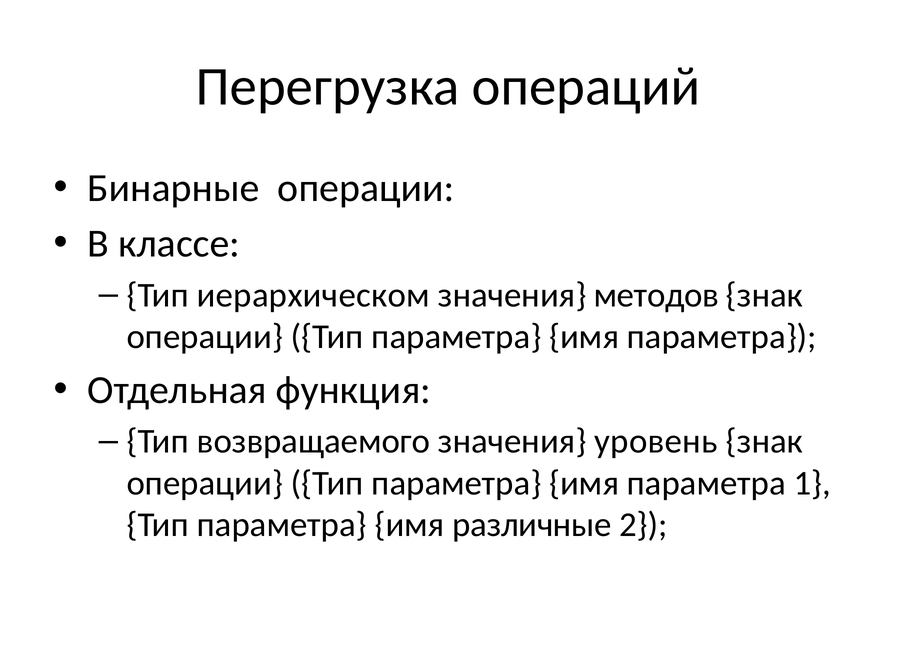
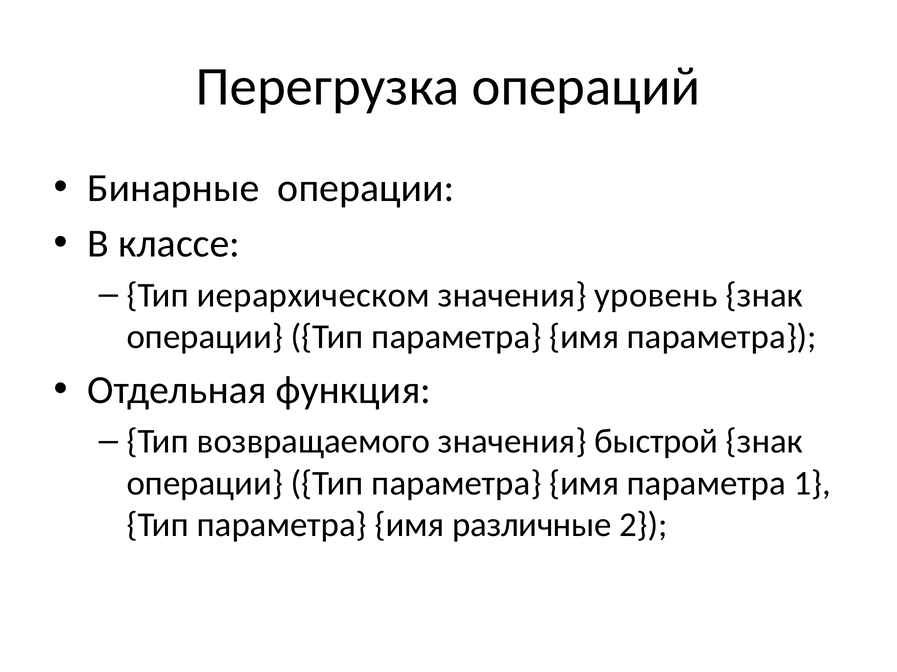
методов: методов -> уровень
уровень: уровень -> быстрой
